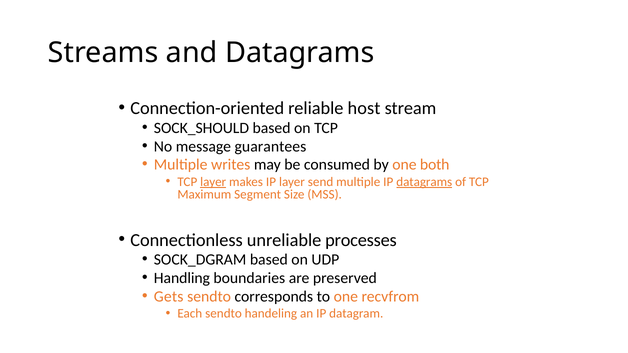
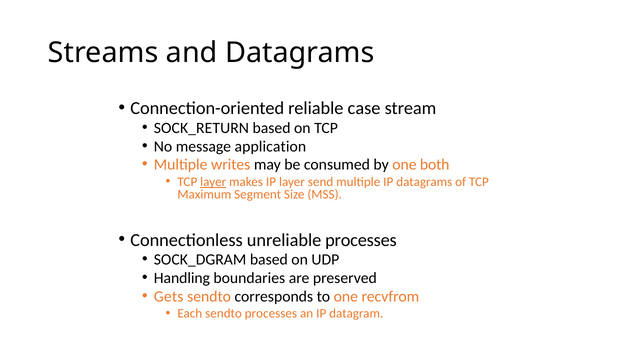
host: host -> case
SOCK_SHOULD: SOCK_SHOULD -> SOCK_RETURN
guarantees: guarantees -> application
datagrams at (424, 182) underline: present -> none
sendto handeling: handeling -> processes
